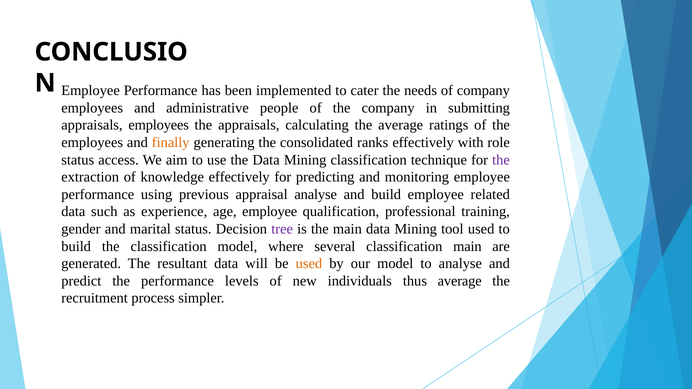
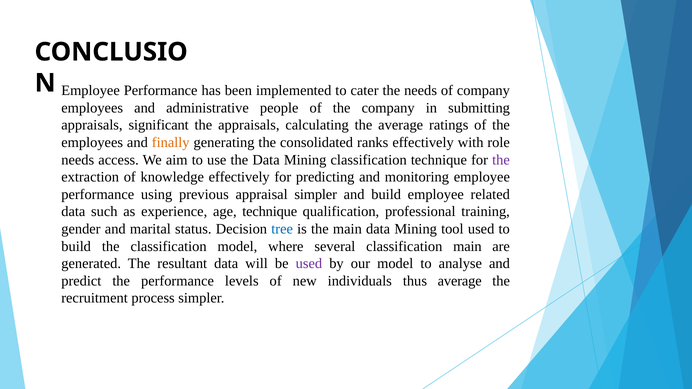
appraisals employees: employees -> significant
status at (78, 160): status -> needs
appraisal analyse: analyse -> simpler
age employee: employee -> technique
tree colour: purple -> blue
used at (309, 264) colour: orange -> purple
